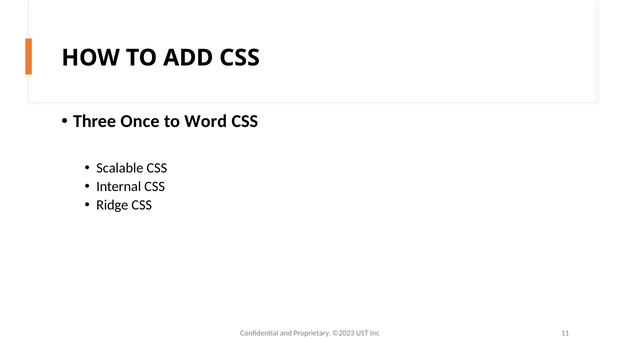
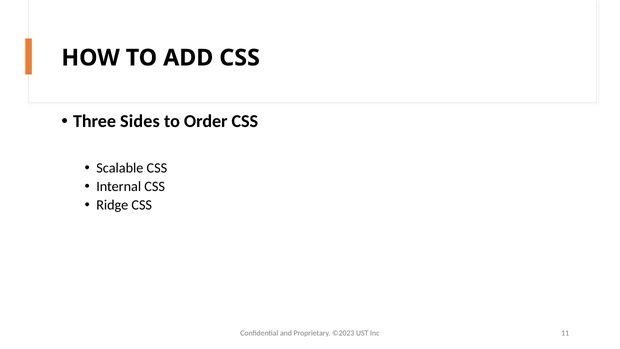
Once: Once -> Sides
Word: Word -> Order
